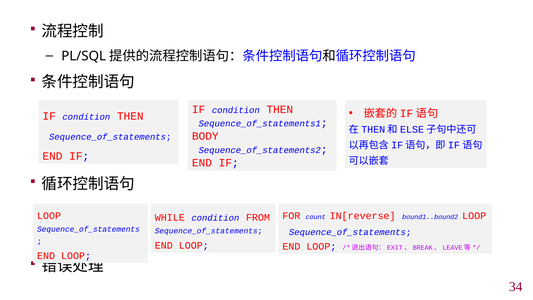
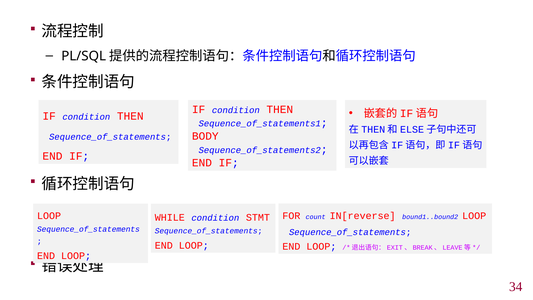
FROM: FROM -> STMT
